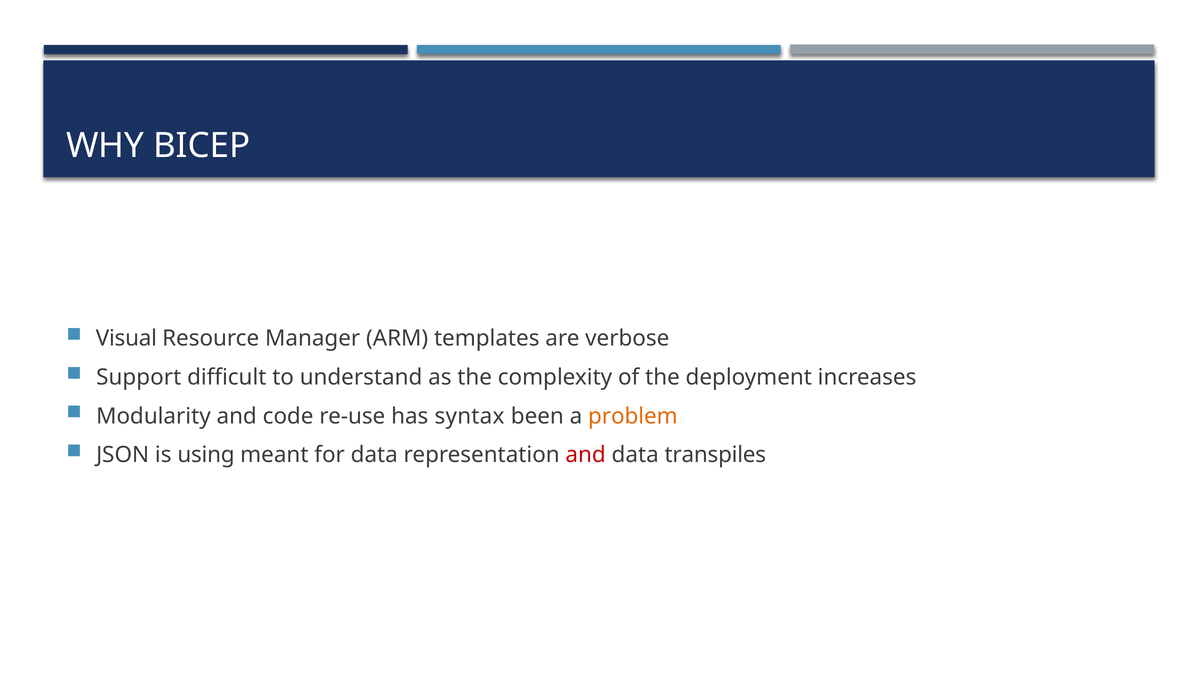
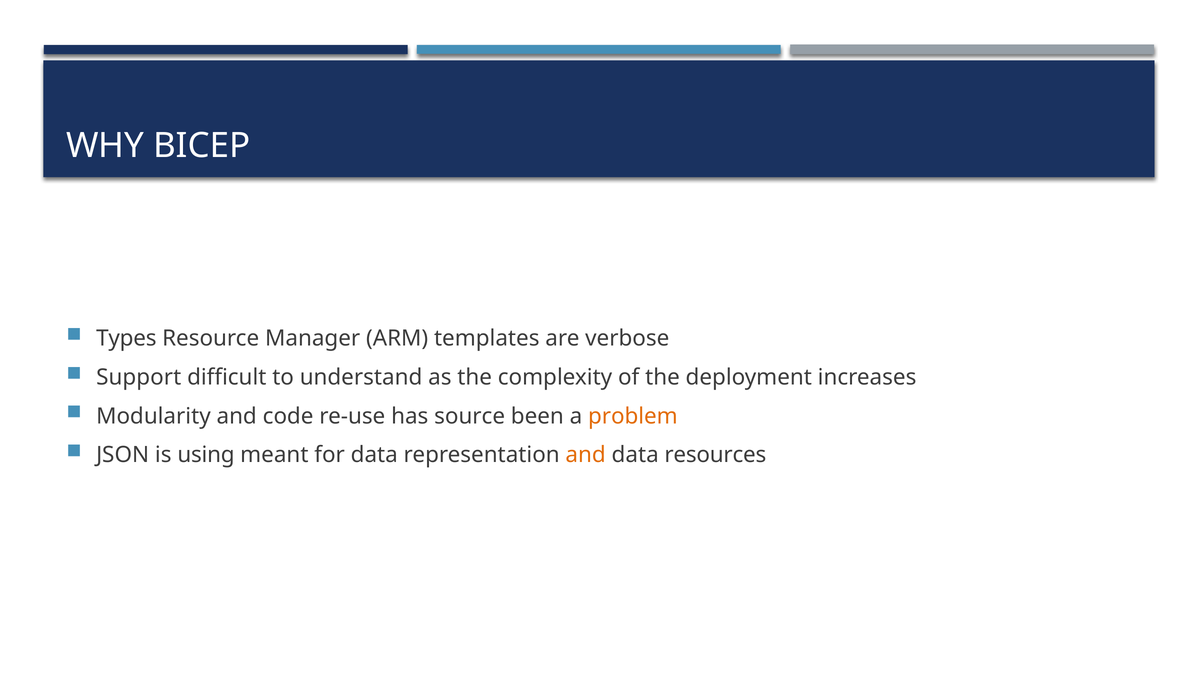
Visual: Visual -> Types
syntax: syntax -> source
and at (586, 455) colour: red -> orange
transpiles: transpiles -> resources
